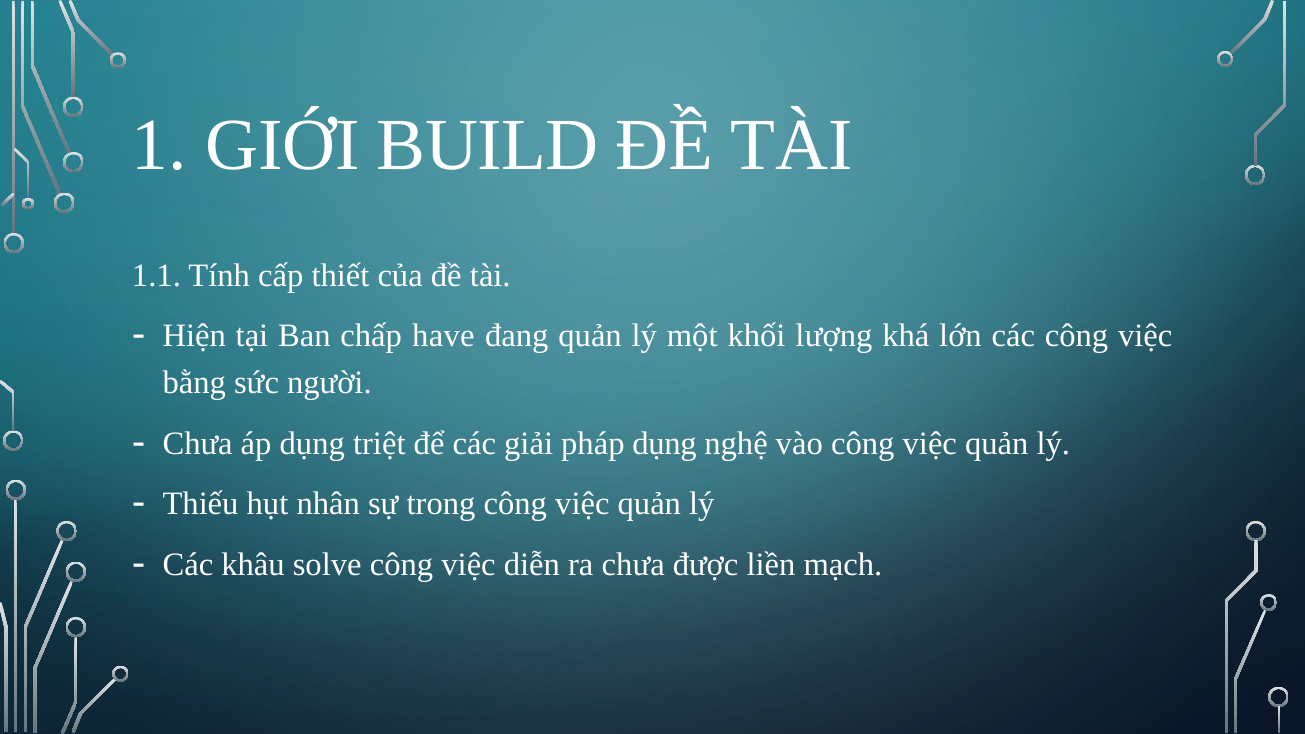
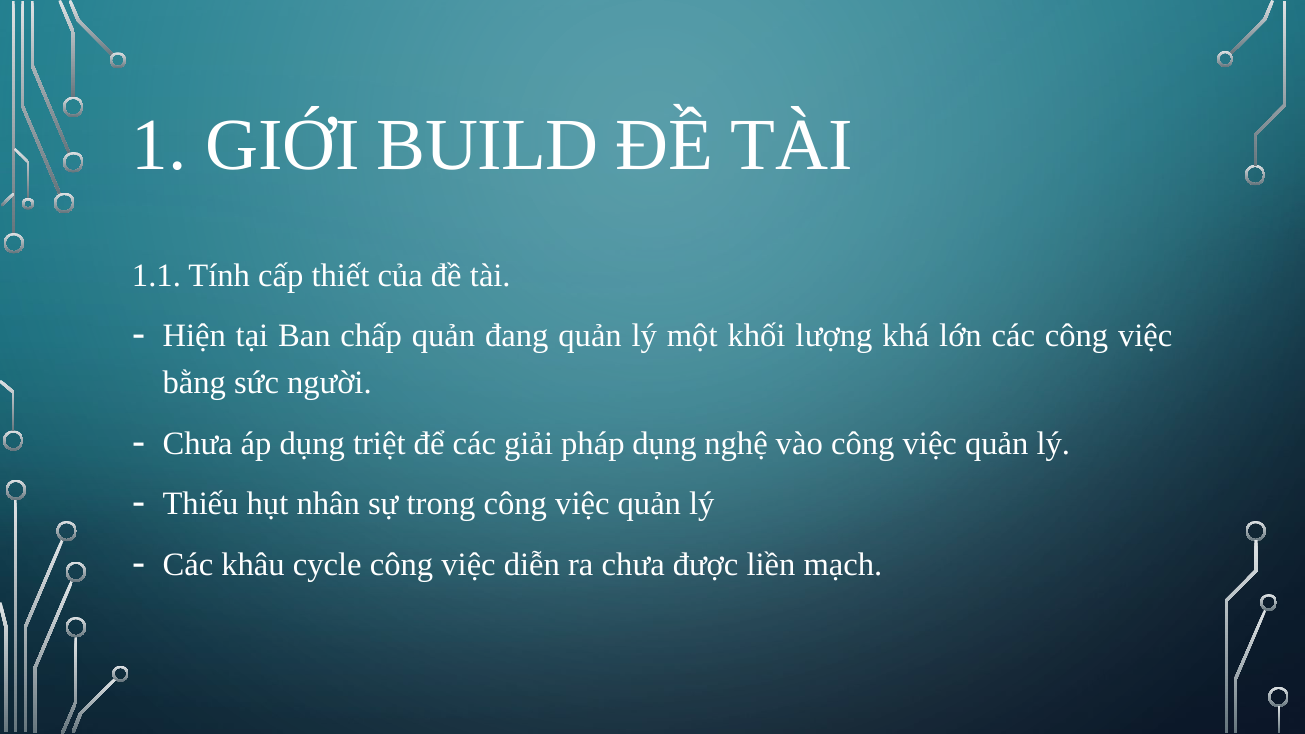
chấp have: have -> quản
solve: solve -> cycle
